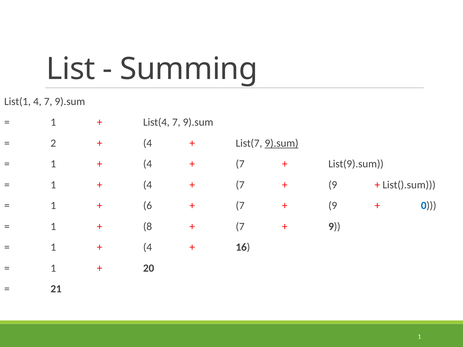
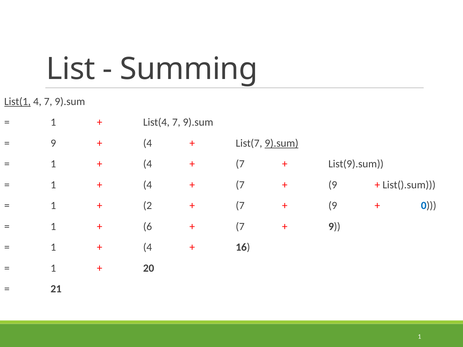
List(1 underline: none -> present
2 at (53, 143): 2 -> 9
6: 6 -> 2
8: 8 -> 6
